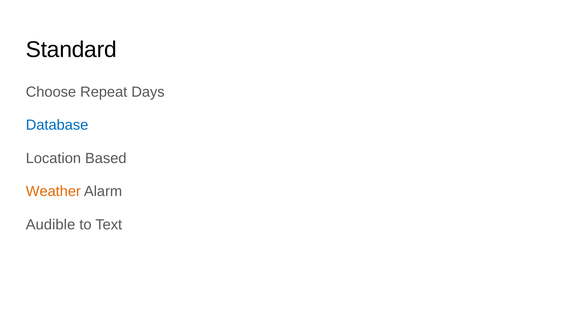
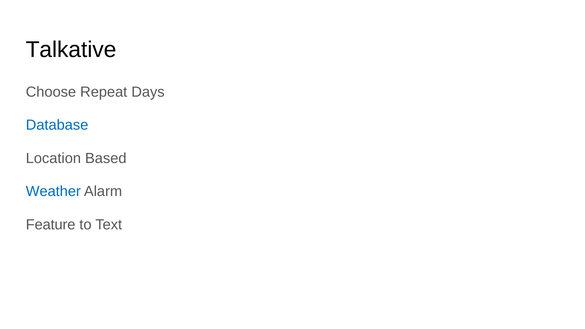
Standard: Standard -> Talkative
Weather colour: orange -> blue
Audible: Audible -> Feature
